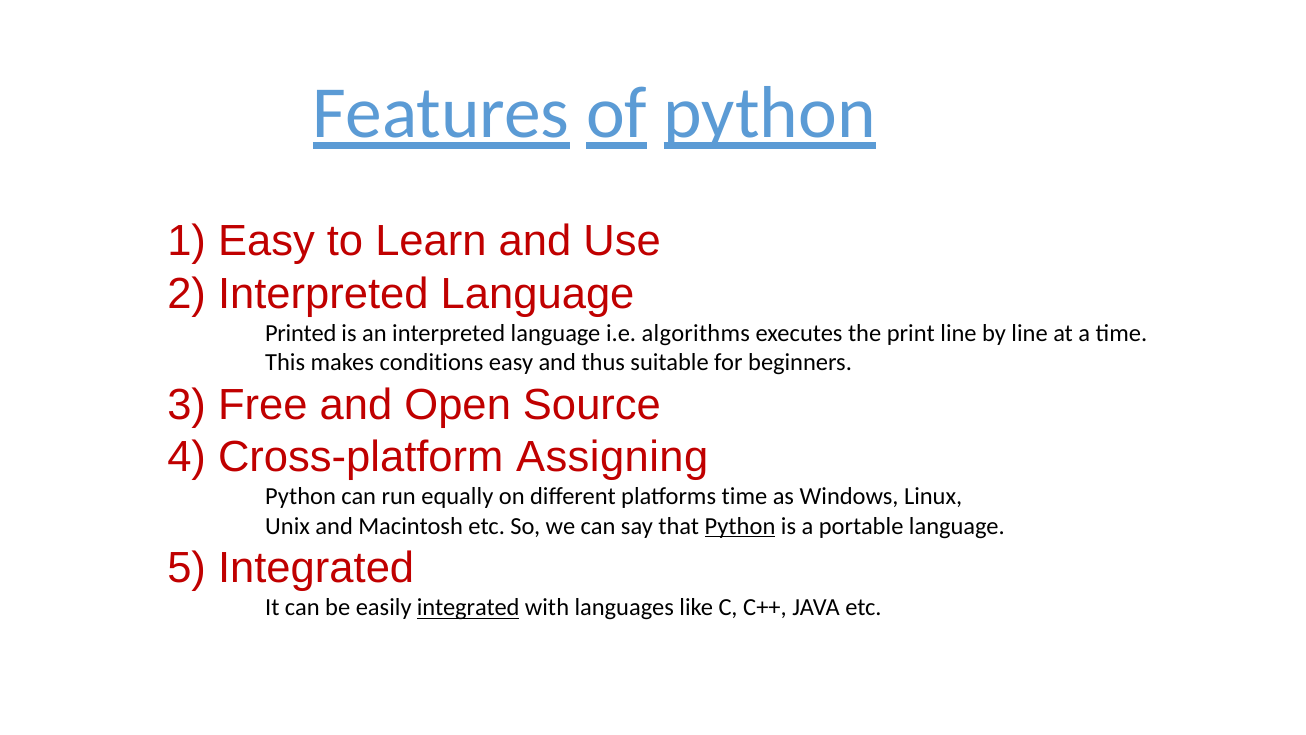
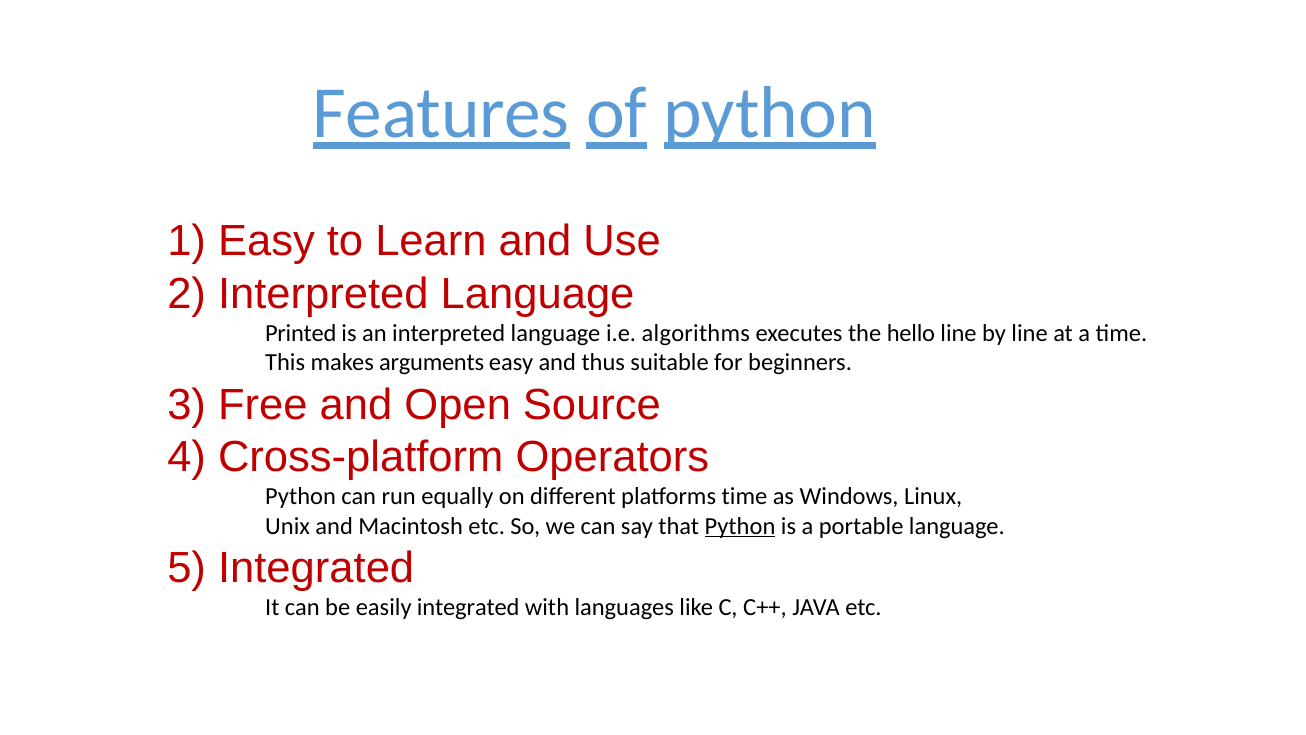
print: print -> hello
conditions: conditions -> arguments
Assigning: Assigning -> Operators
integrated at (468, 607) underline: present -> none
